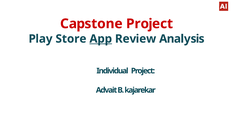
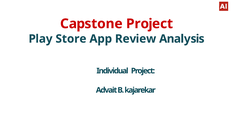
App underline: present -> none
